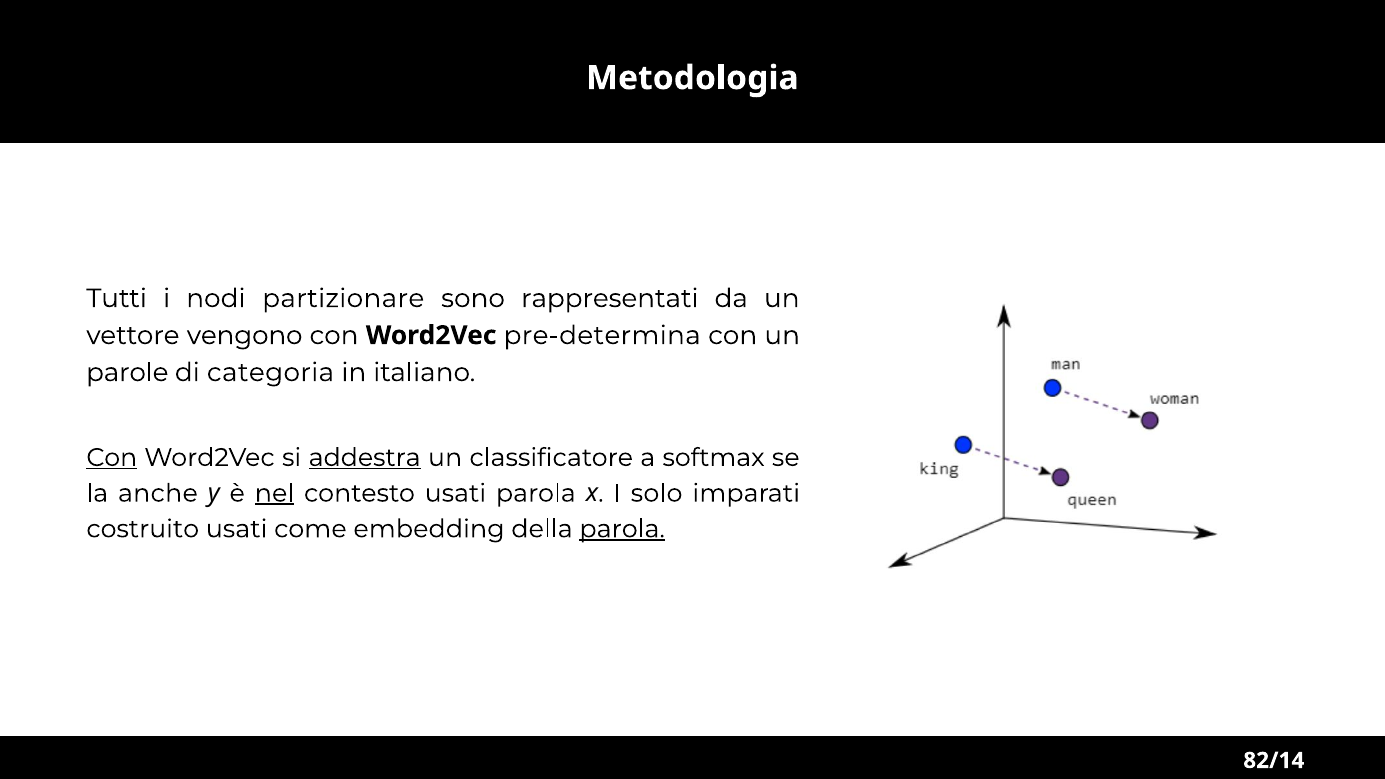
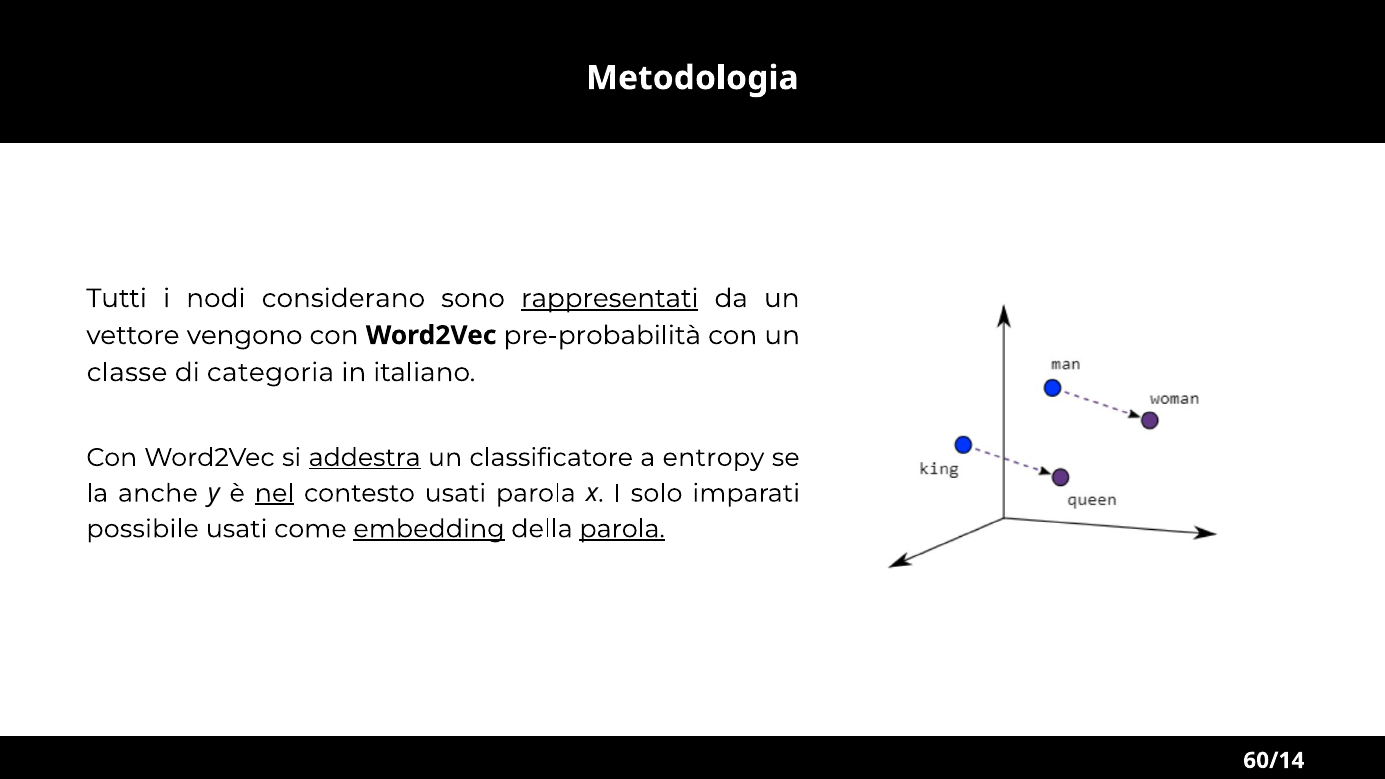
partizionare: partizionare -> considerano
rappresentati underline: none -> present
pre-determina: pre-determina -> pre-probabilità
parole: parole -> classe
Con at (112, 458) underline: present -> none
softmax: softmax -> entropy
costruito: costruito -> possibile
embedding underline: none -> present
82/14: 82/14 -> 60/14
